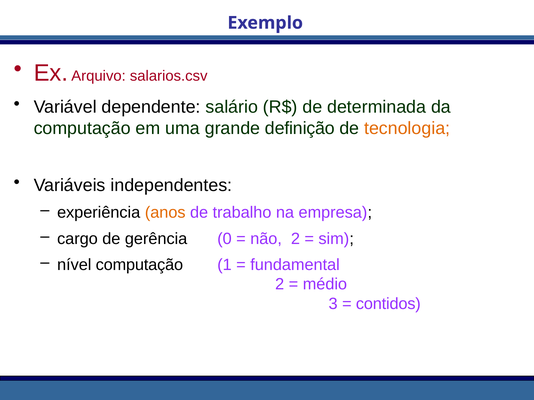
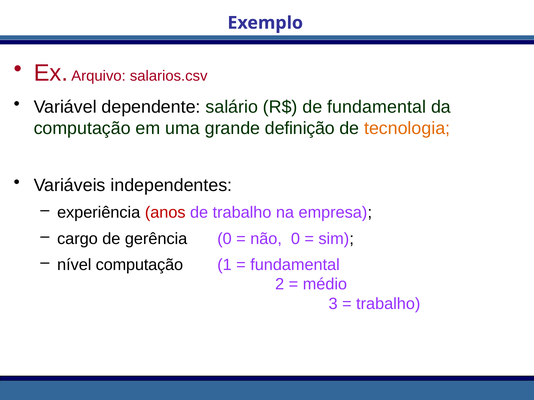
de determinada: determinada -> fundamental
anos colour: orange -> red
não 2: 2 -> 0
contidos at (388, 304): contidos -> trabalho
